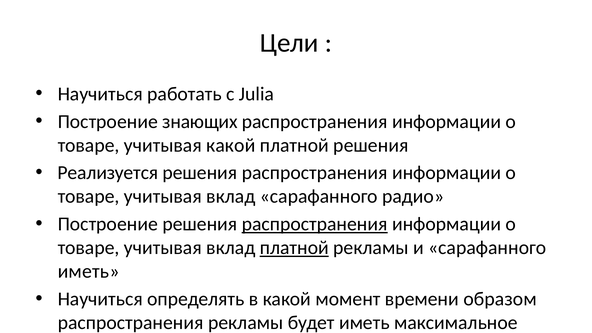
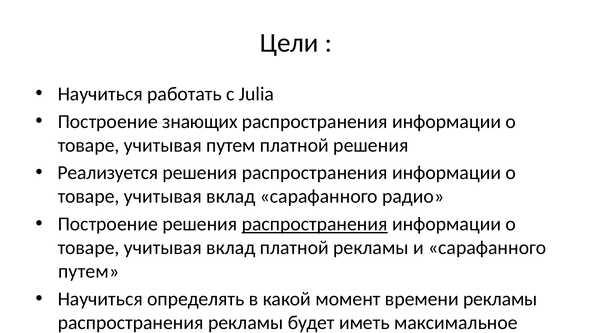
учитывая какой: какой -> путем
платной at (294, 248) underline: present -> none
иметь at (89, 271): иметь -> путем
времени образом: образом -> рекламы
